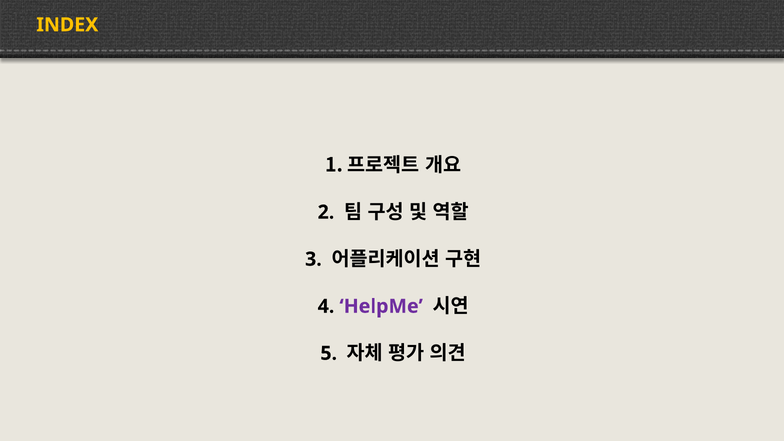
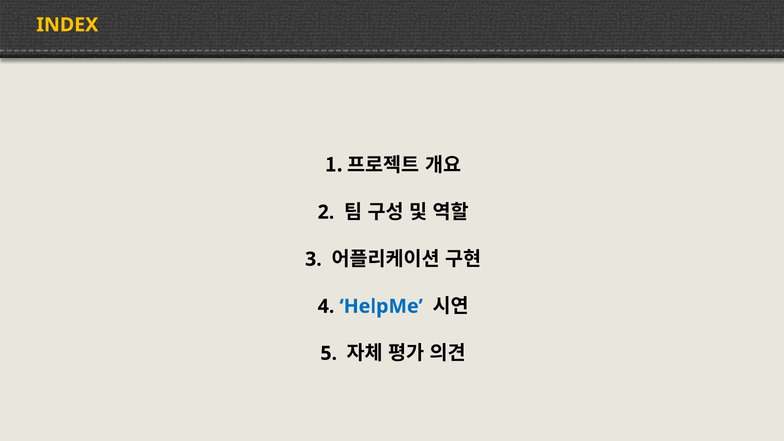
HelpMe colour: purple -> blue
